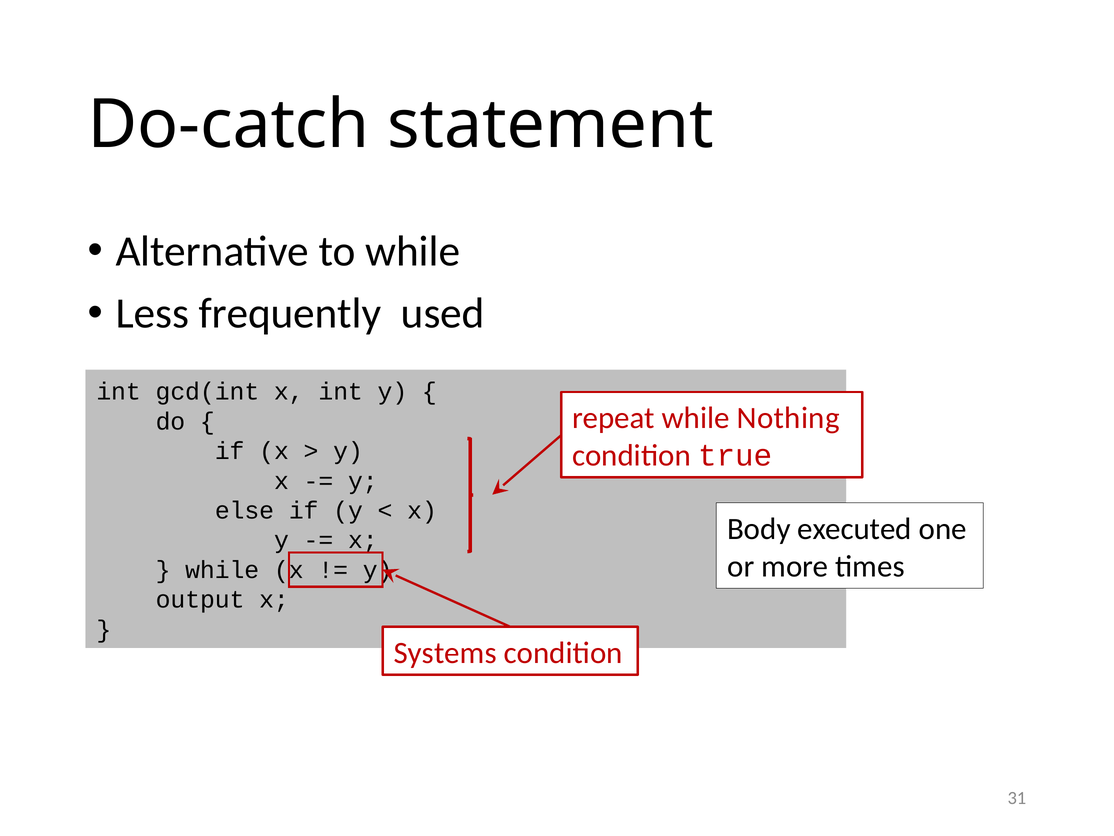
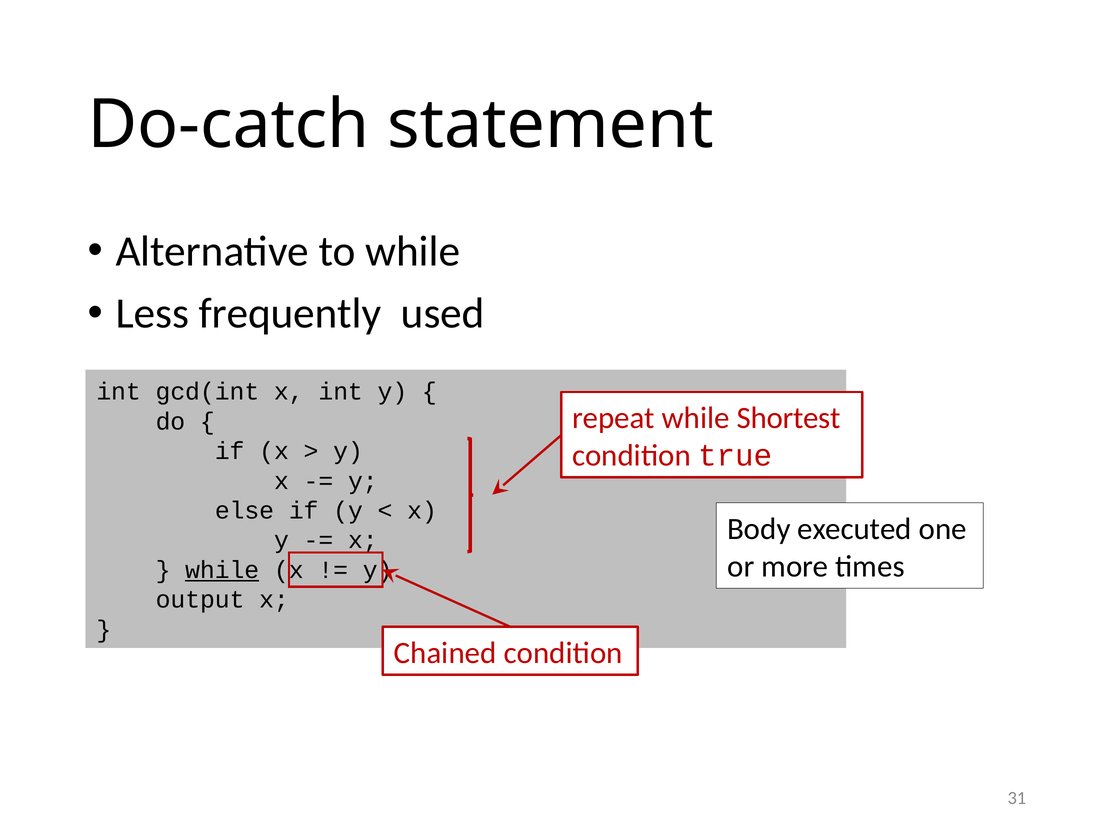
Nothing: Nothing -> Shortest
while at (222, 570) underline: none -> present
Systems: Systems -> Chained
